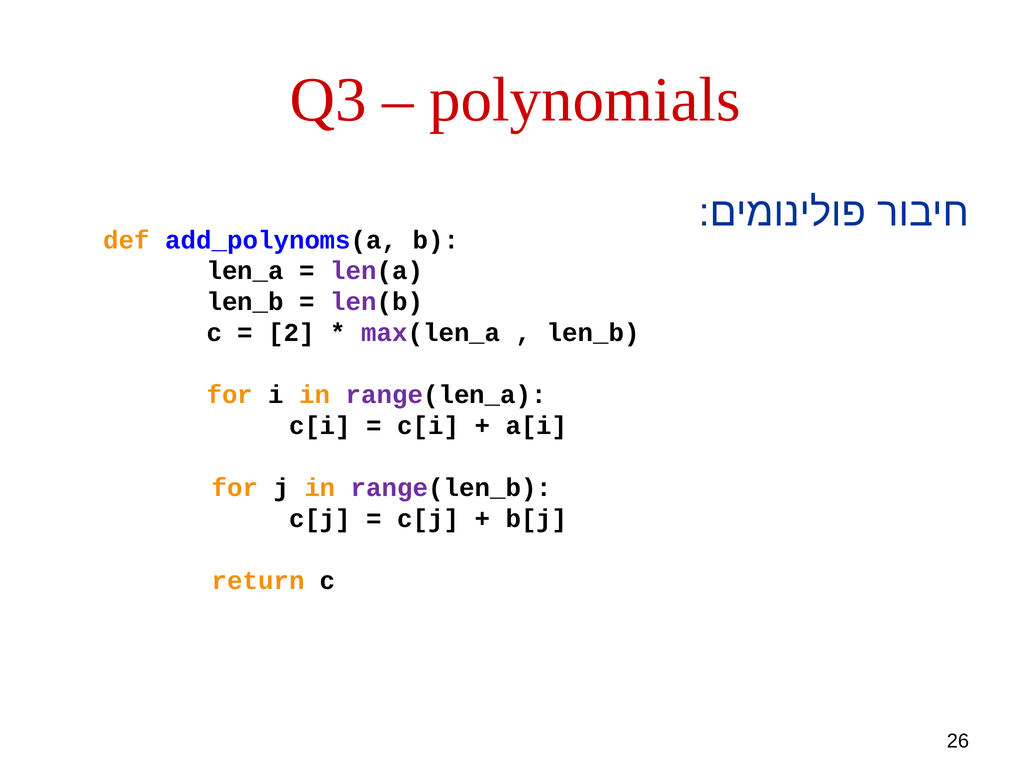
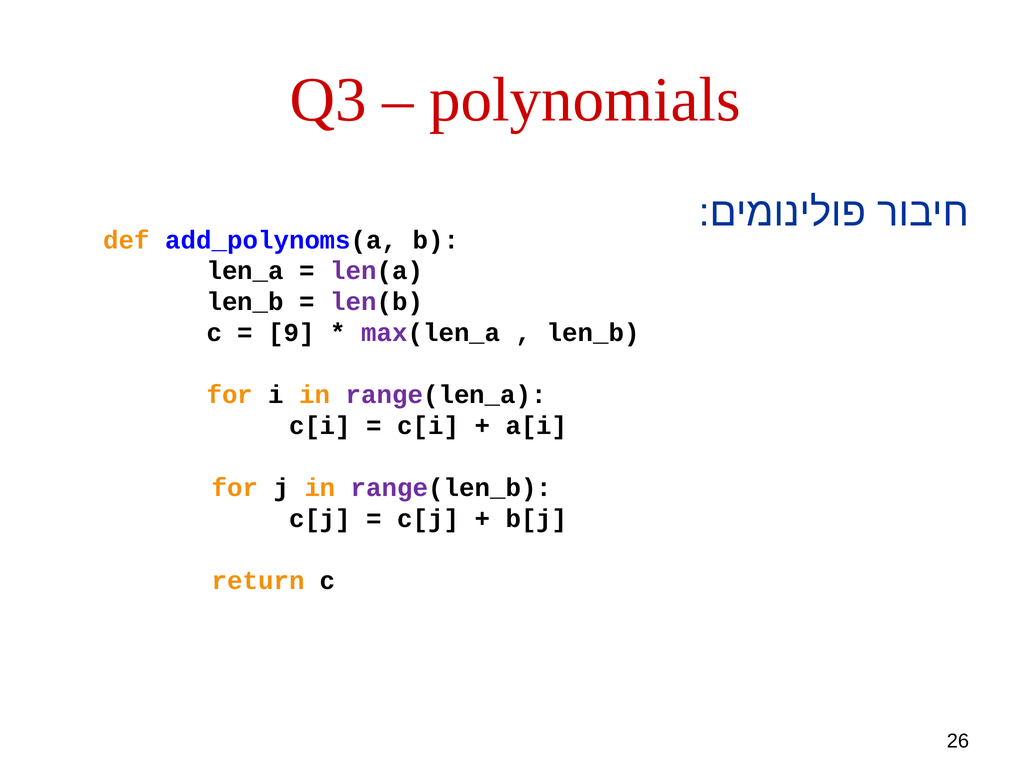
2: 2 -> 9
